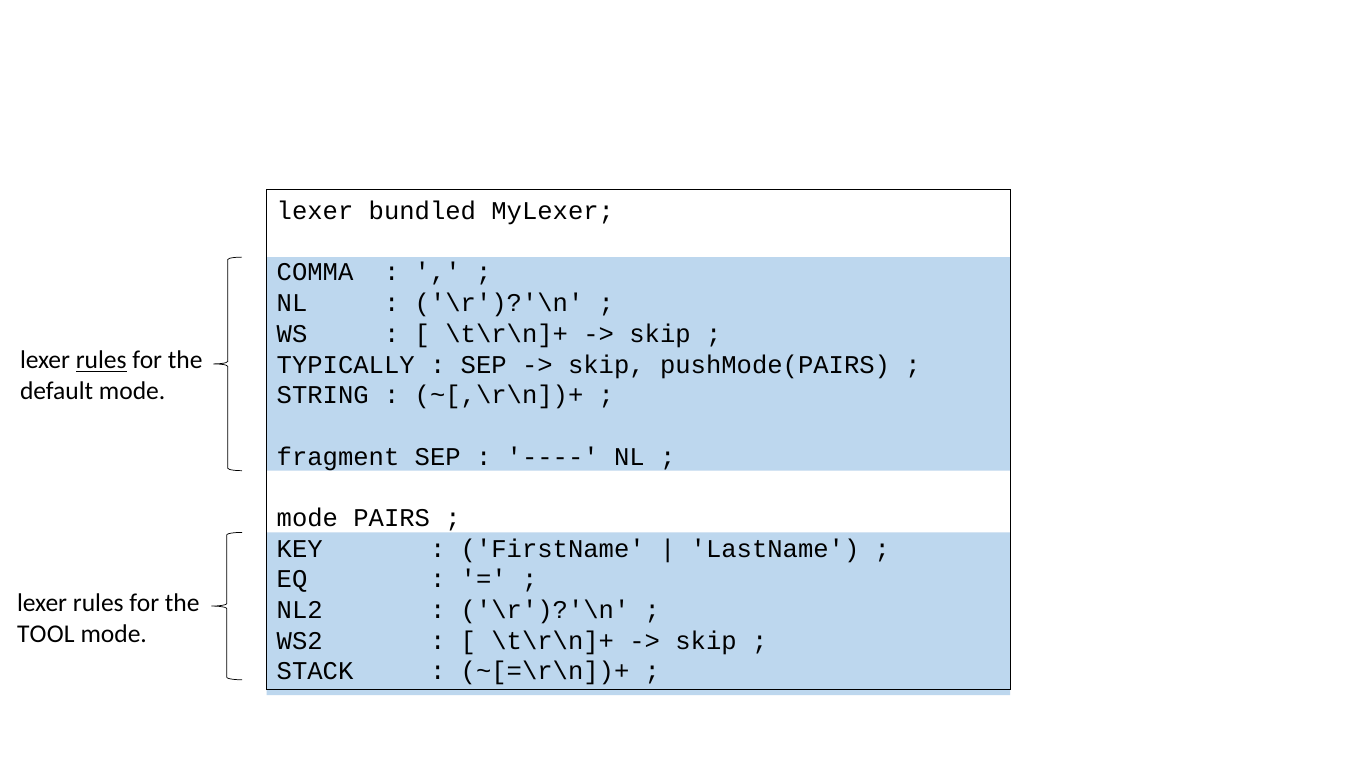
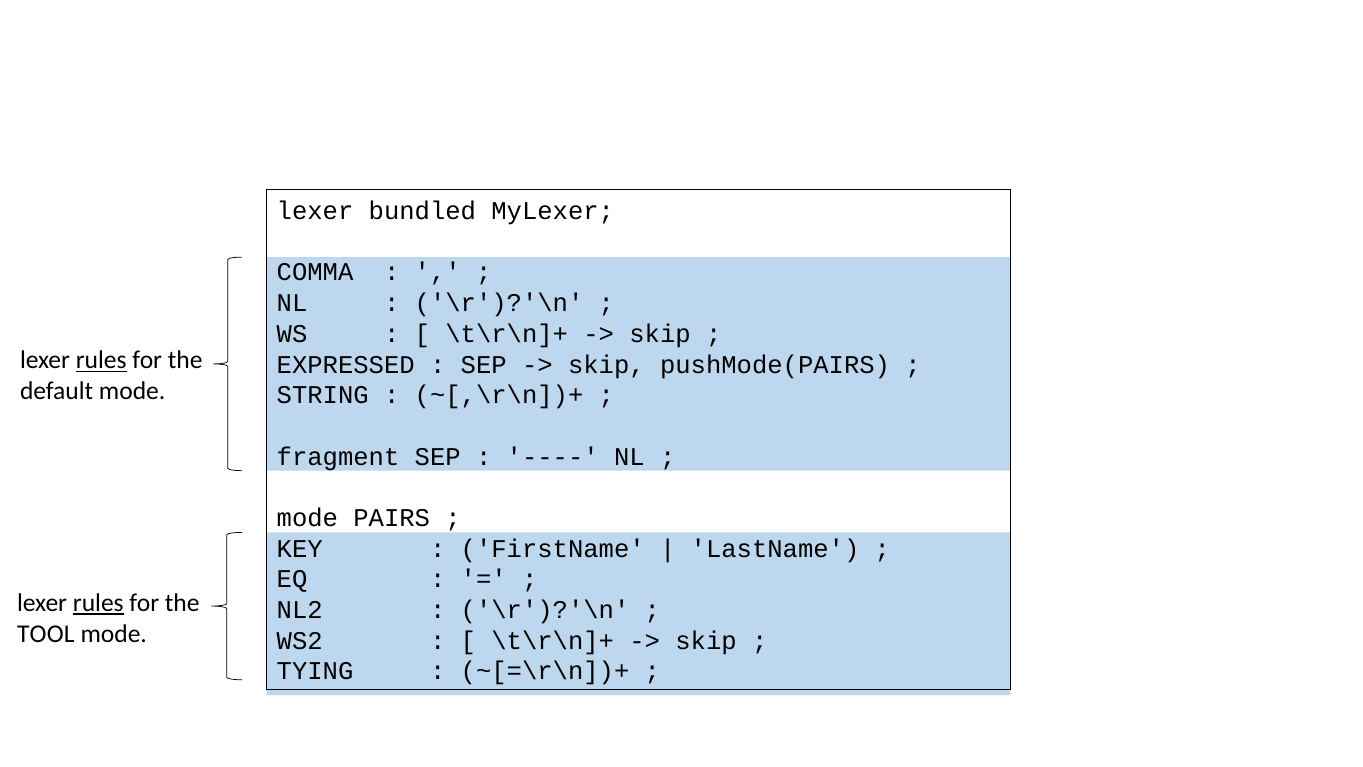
TYPICALLY: TYPICALLY -> EXPRESSED
rules at (98, 603) underline: none -> present
STACK: STACK -> TYING
